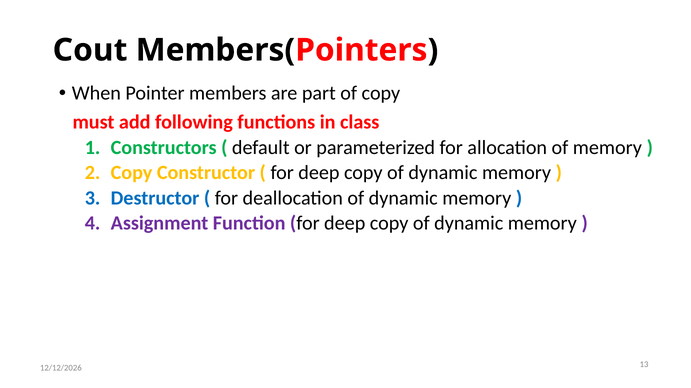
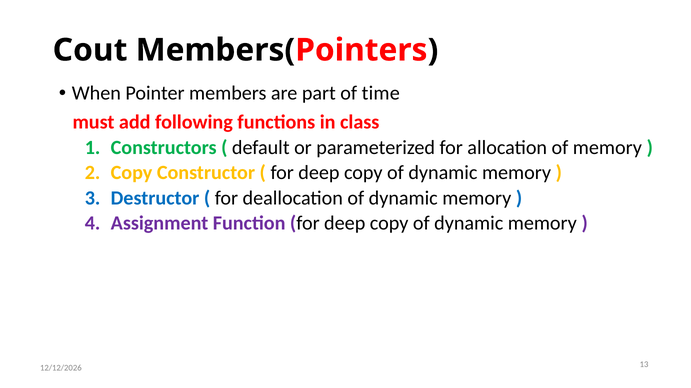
of copy: copy -> time
